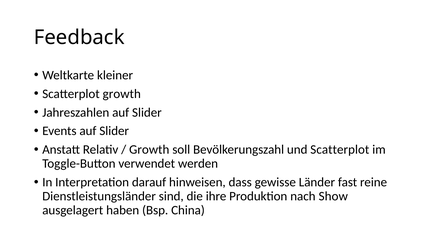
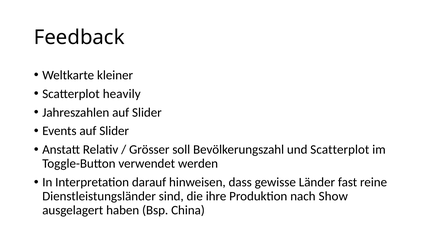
Scatterplot growth: growth -> heavily
Growth at (149, 150): Growth -> Grösser
